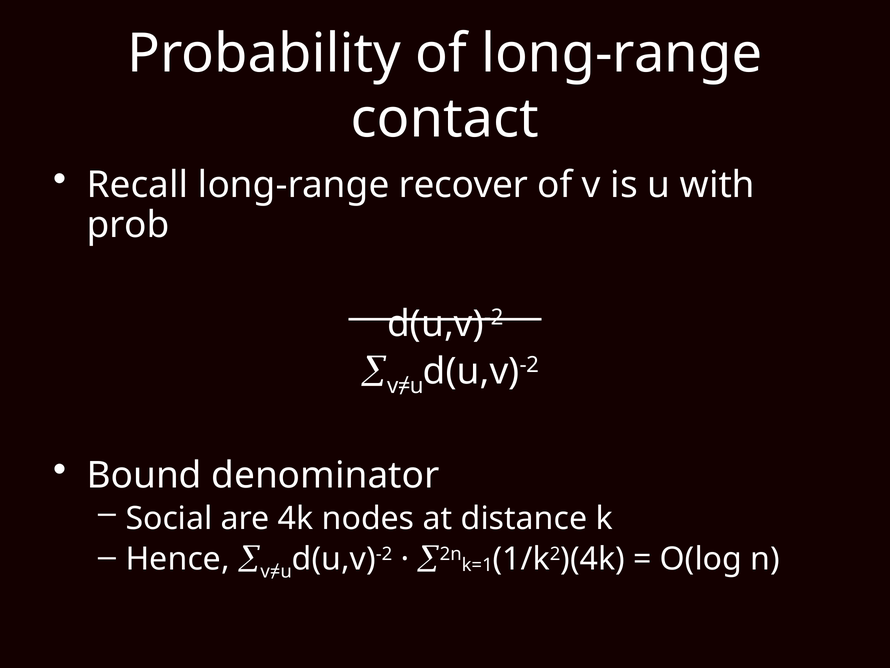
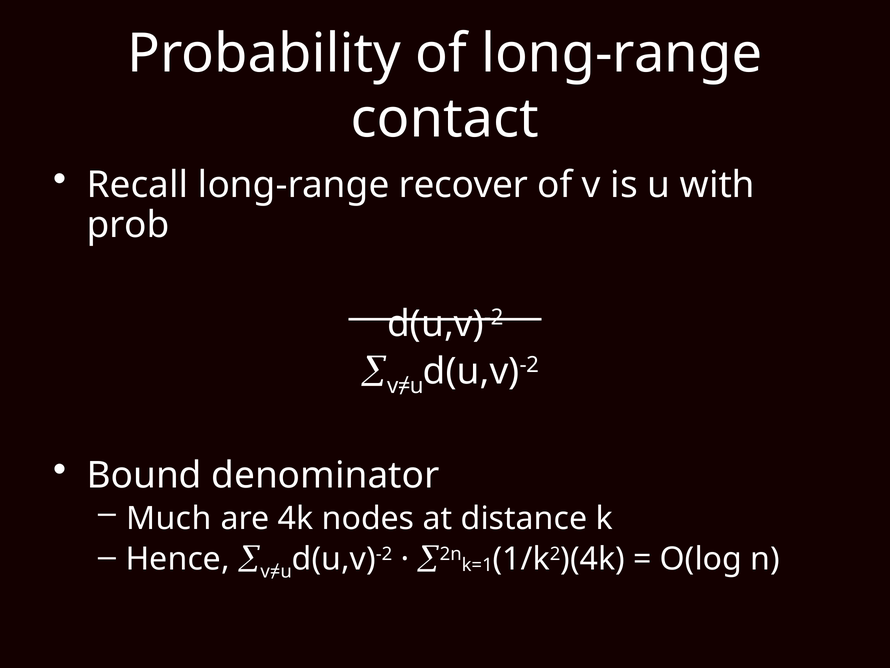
Social: Social -> Much
